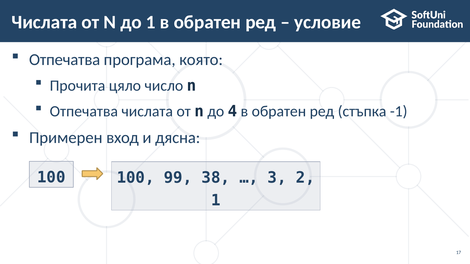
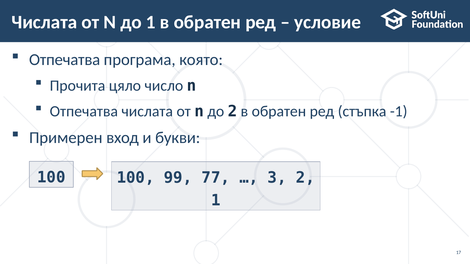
до 4: 4 -> 2
дясна: дясна -> букви
38: 38 -> 77
